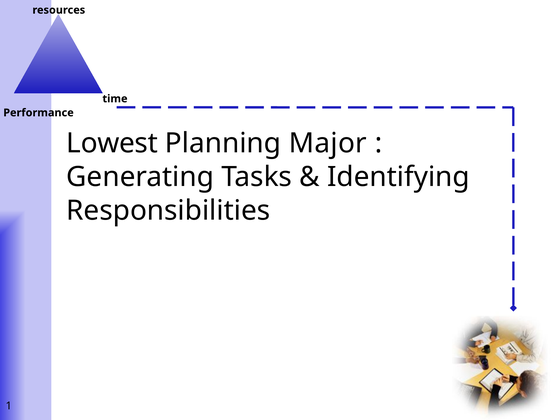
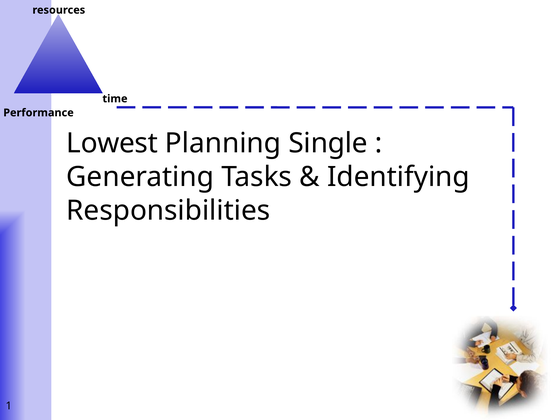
Major: Major -> Single
